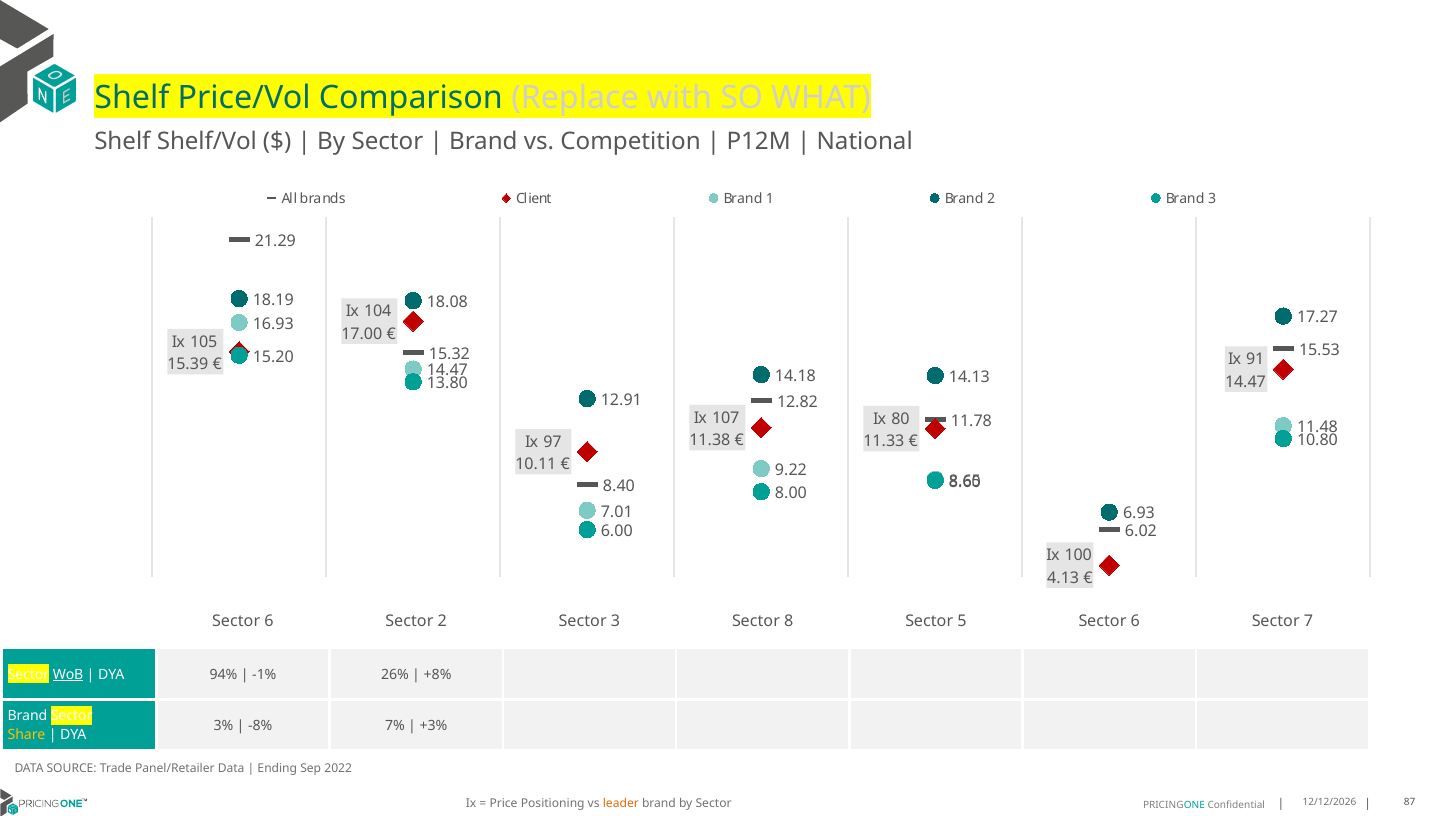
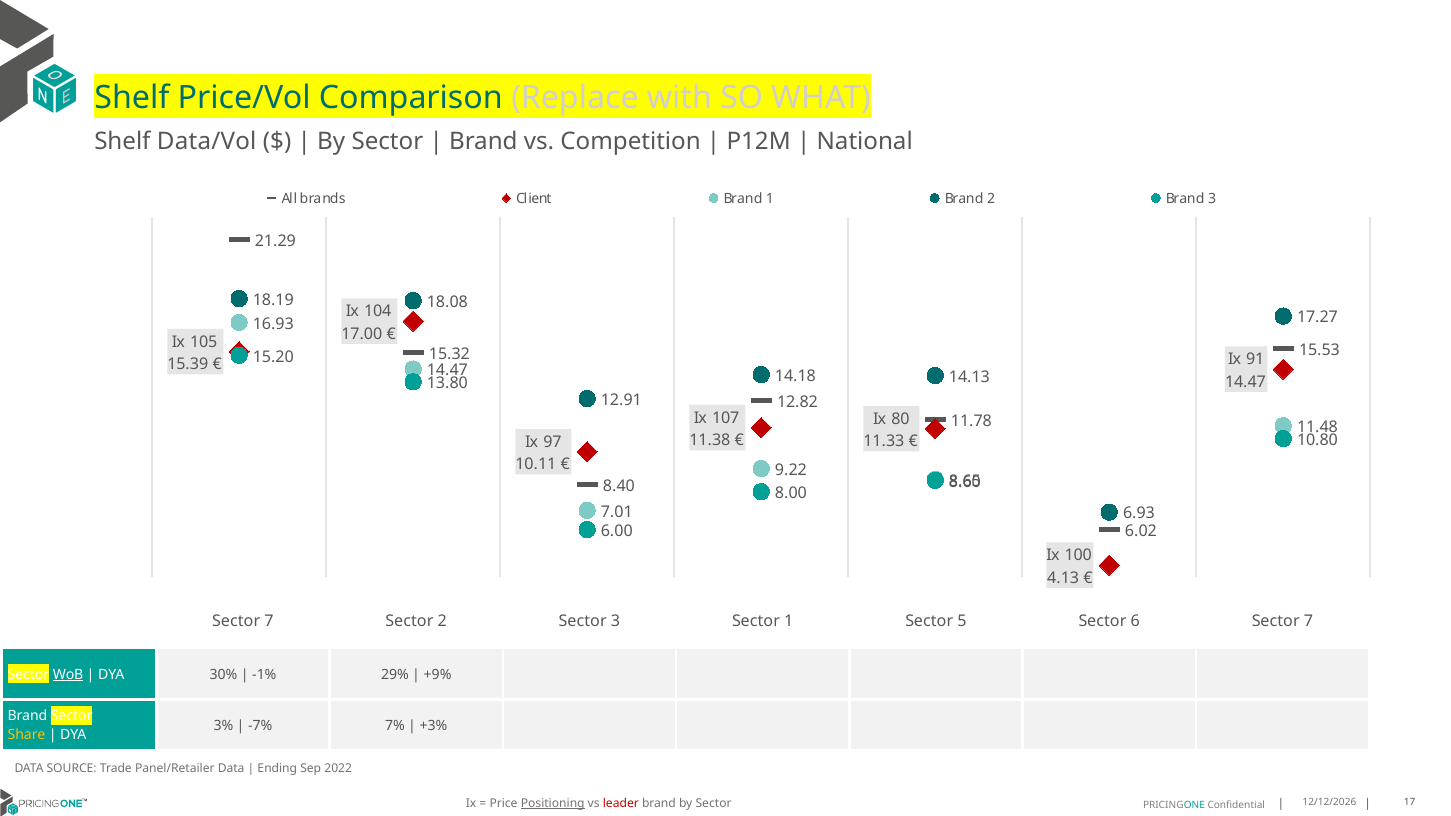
Shelf/Vol: Shelf/Vol -> Data/Vol
6 at (269, 621): 6 -> 7
Sector 8: 8 -> 1
94%: 94% -> 30%
26%: 26% -> 29%
+8%: +8% -> +9%
-8%: -8% -> -7%
Positioning underline: none -> present
leader colour: orange -> red
87: 87 -> 17
